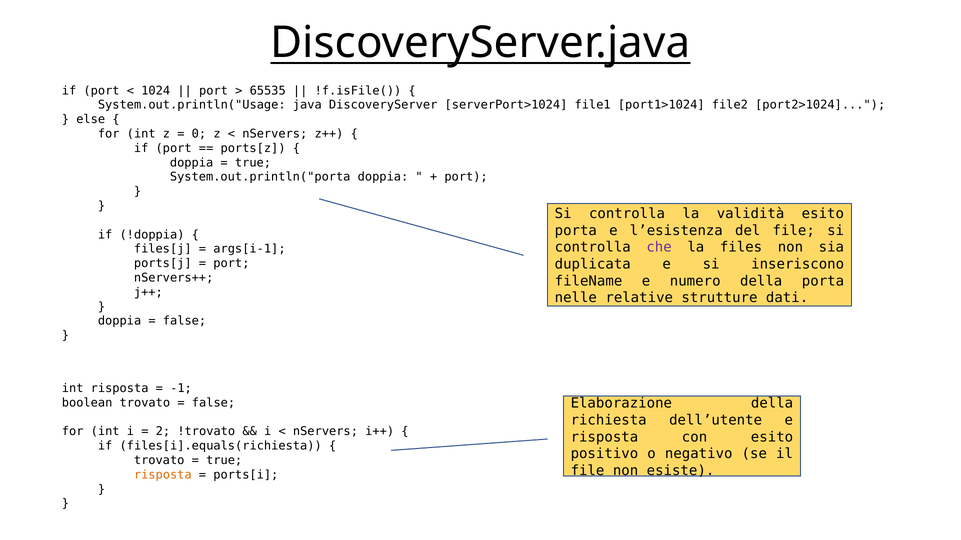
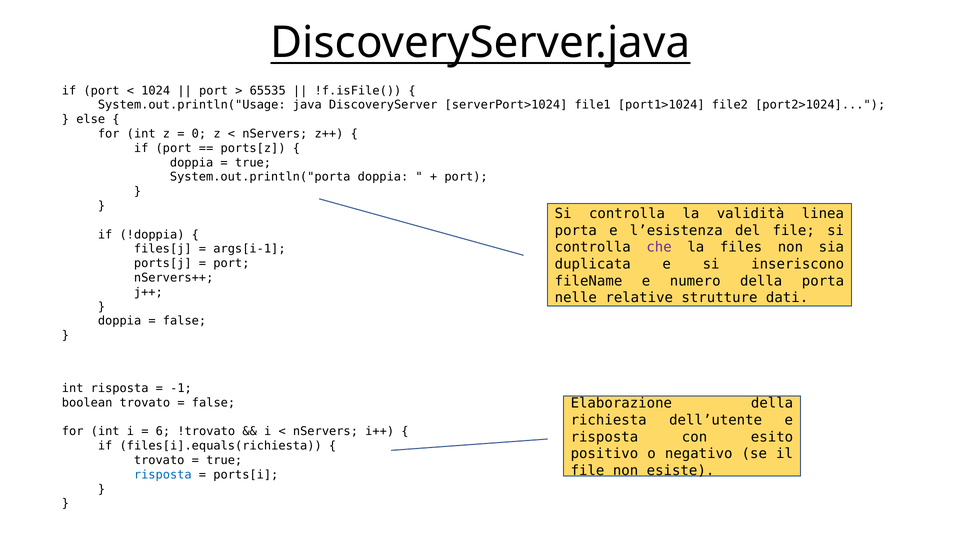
validità esito: esito -> linea
2: 2 -> 6
risposta at (163, 475) colour: orange -> blue
